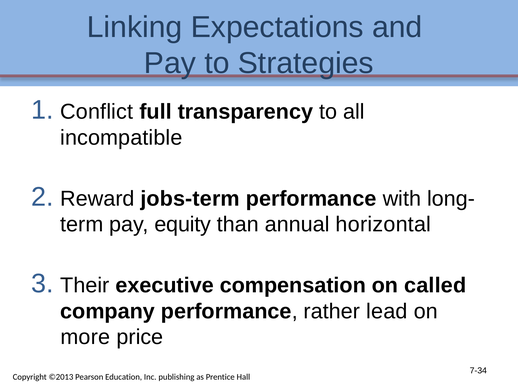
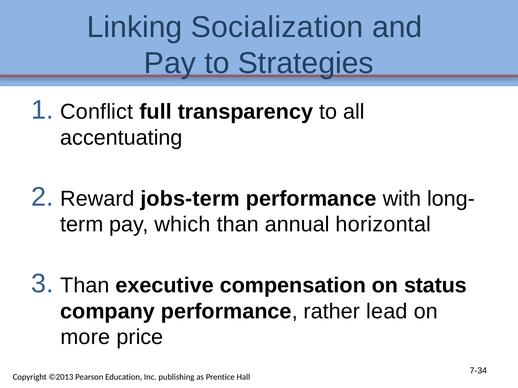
Expectations: Expectations -> Socialization
incompatible: incompatible -> accentuating
equity: equity -> which
Their at (85, 286): Their -> Than
called: called -> status
